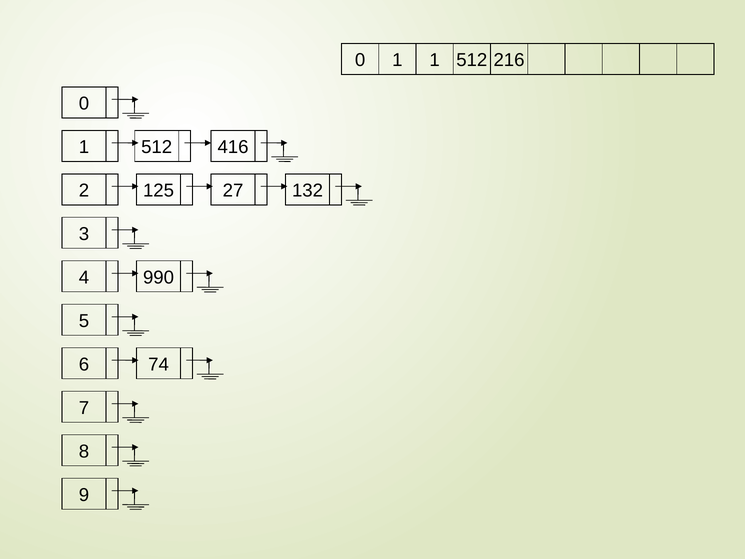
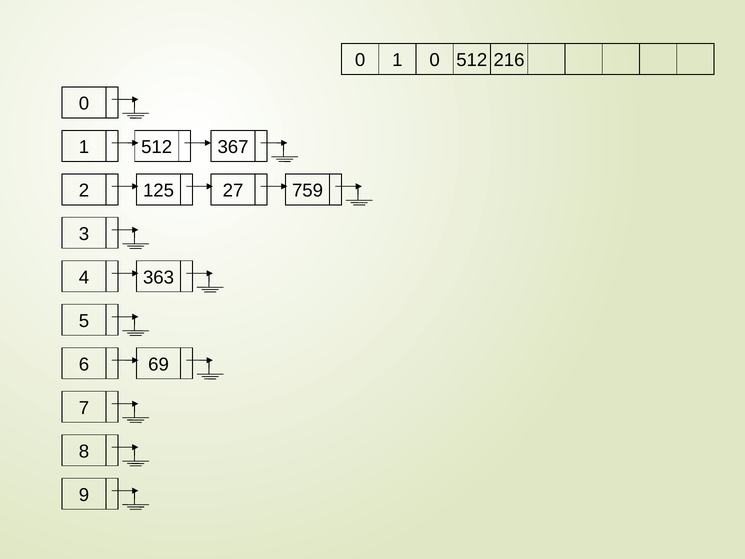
1 1: 1 -> 0
416: 416 -> 367
132: 132 -> 759
990: 990 -> 363
74: 74 -> 69
